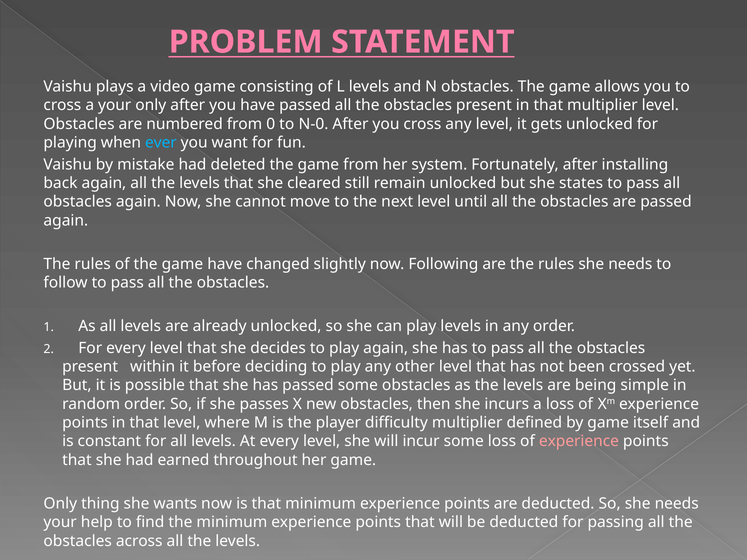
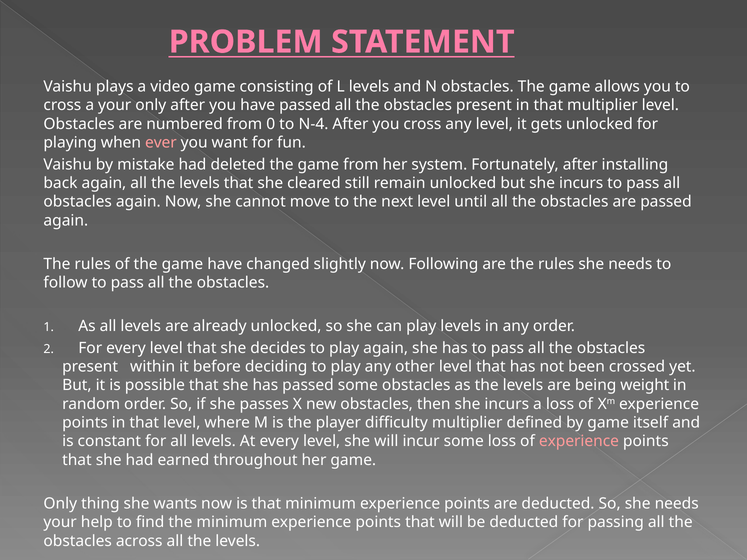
N-0: N-0 -> N-4
ever colour: light blue -> pink
but she states: states -> incurs
simple: simple -> weight
